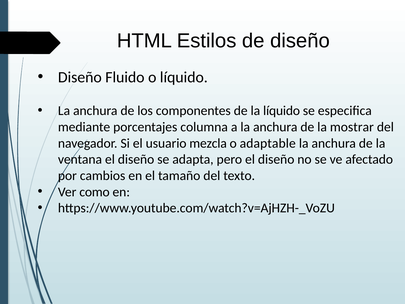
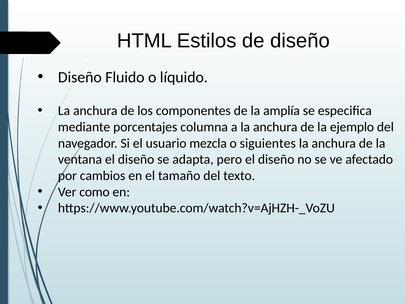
la líquido: líquido -> amplía
mostrar: mostrar -> ejemplo
adaptable: adaptable -> siguientes
